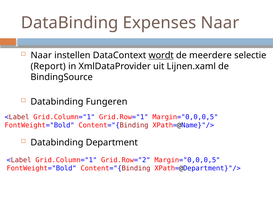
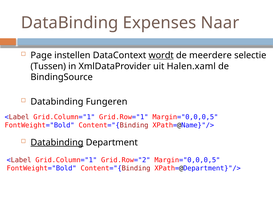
Naar at (41, 55): Naar -> Page
Report: Report -> Tussen
Lijnen.xaml: Lijnen.xaml -> Halen.xaml
Databinding at (57, 142) underline: none -> present
